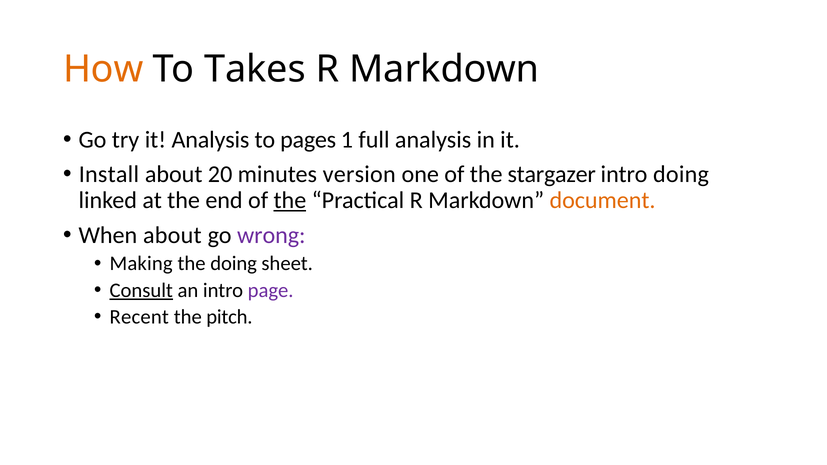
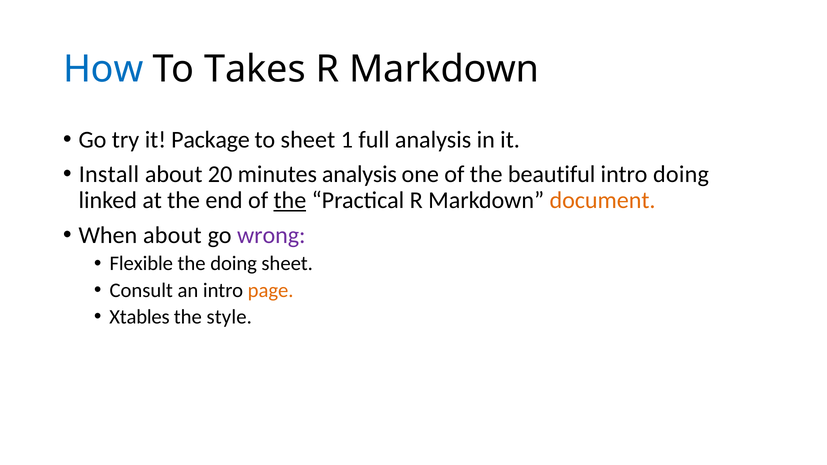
How colour: orange -> blue
it Analysis: Analysis -> Package
to pages: pages -> sheet
minutes version: version -> analysis
stargazer: stargazer -> beautiful
Making: Making -> Flexible
Consult underline: present -> none
page colour: purple -> orange
Recent: Recent -> Xtables
pitch: pitch -> style
